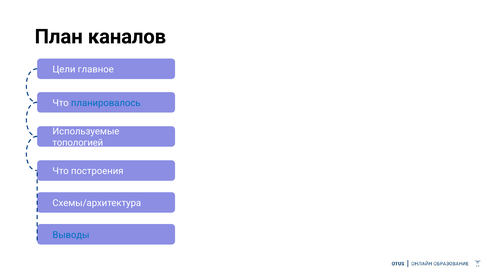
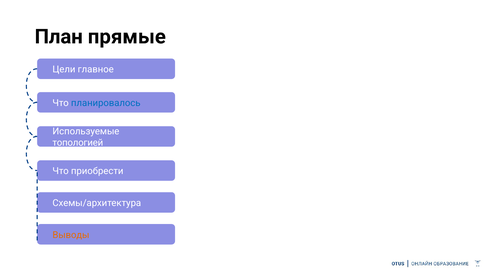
каналов: каналов -> прямые
построения: построения -> приобрести
Выводы colour: blue -> orange
